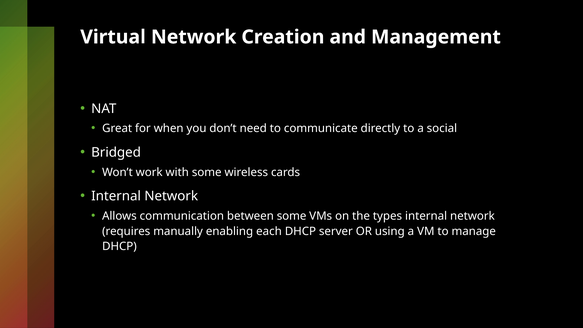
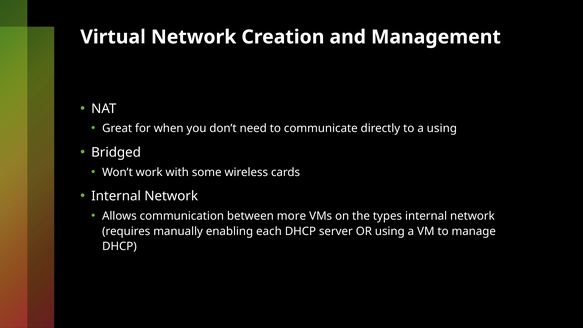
a social: social -> using
between some: some -> more
